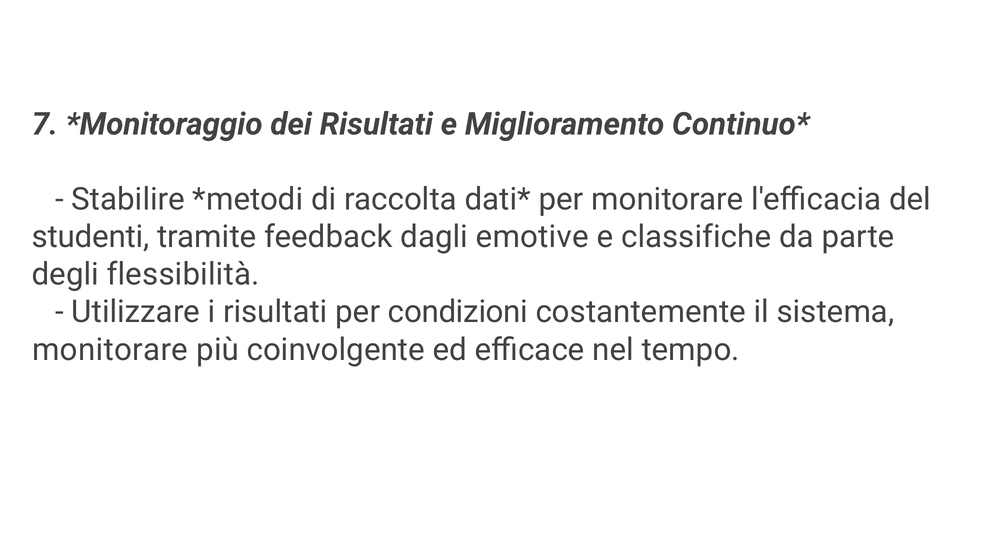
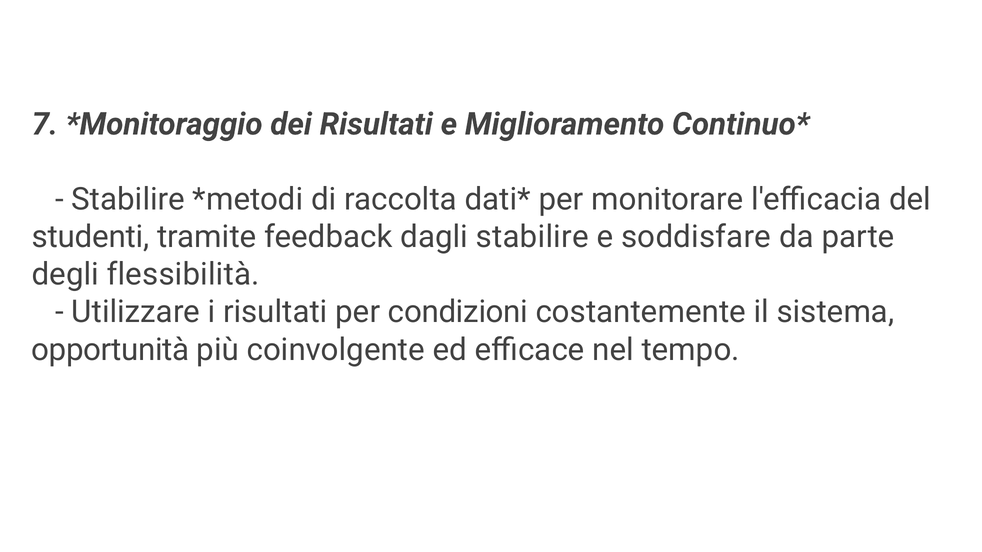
dagli emotive: emotive -> stabilire
classifiche: classifiche -> soddisfare
monitorare at (110, 350): monitorare -> opportunità
